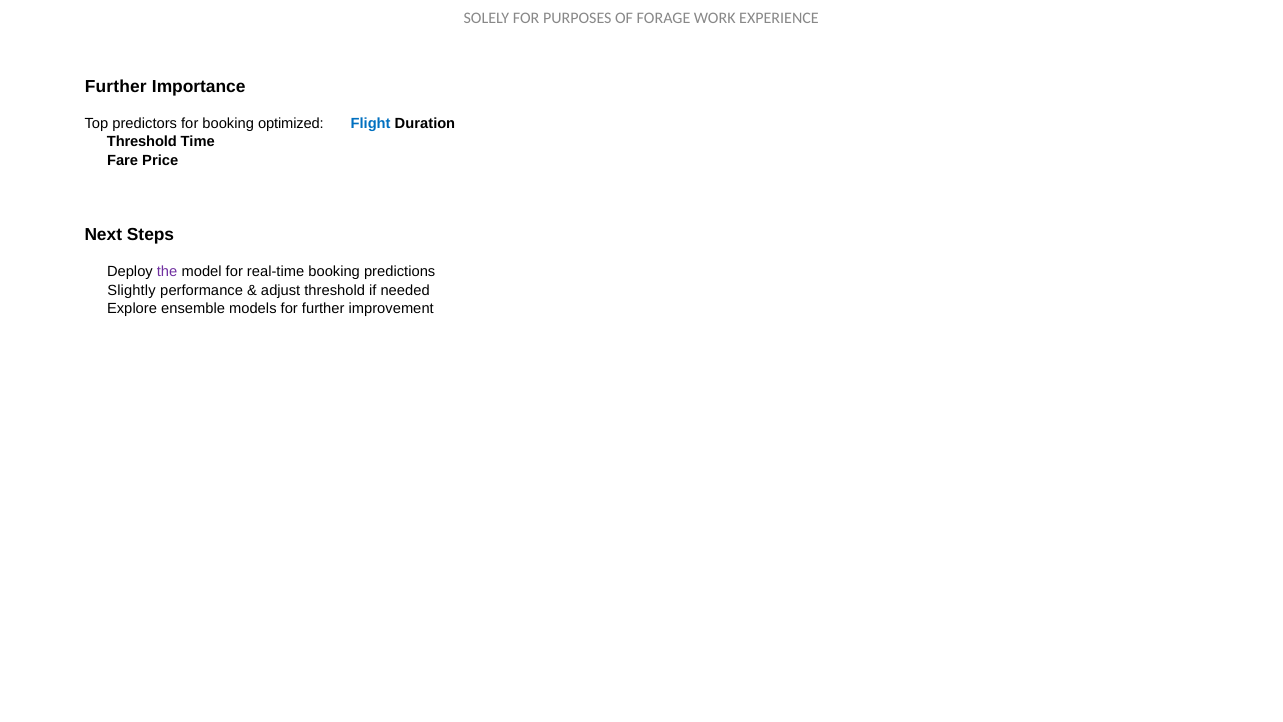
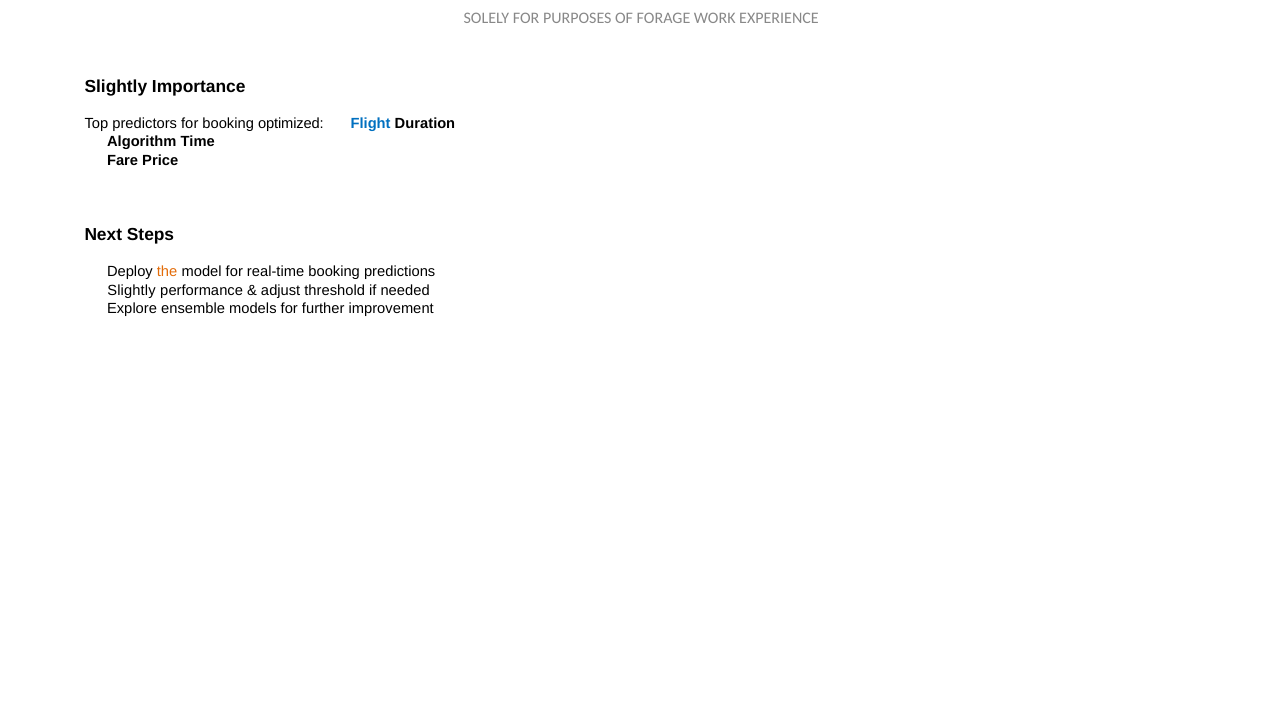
Further at (116, 87): Further -> Slightly
Threshold at (142, 142): Threshold -> Algorithm
the colour: purple -> orange
